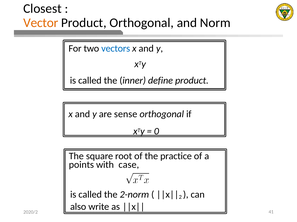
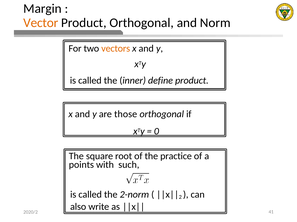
Closest: Closest -> Margin
vectors colour: blue -> orange
sense: sense -> those
case: case -> such
